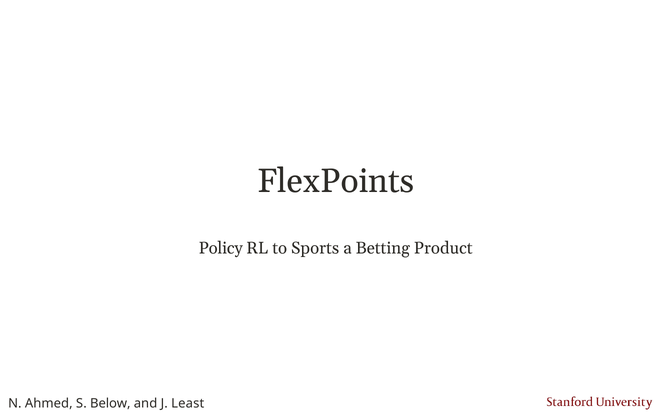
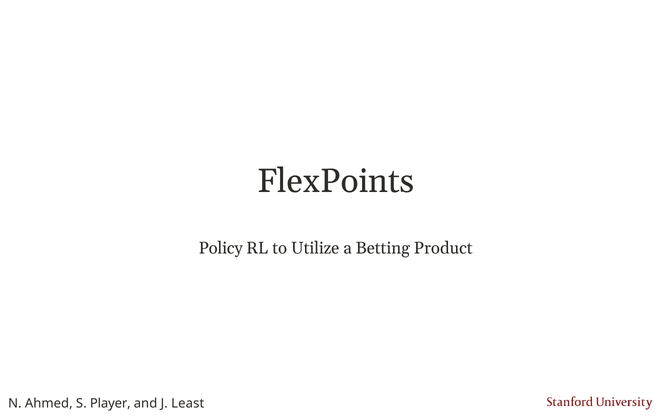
Sports: Sports -> Utilize
Below: Below -> Player
